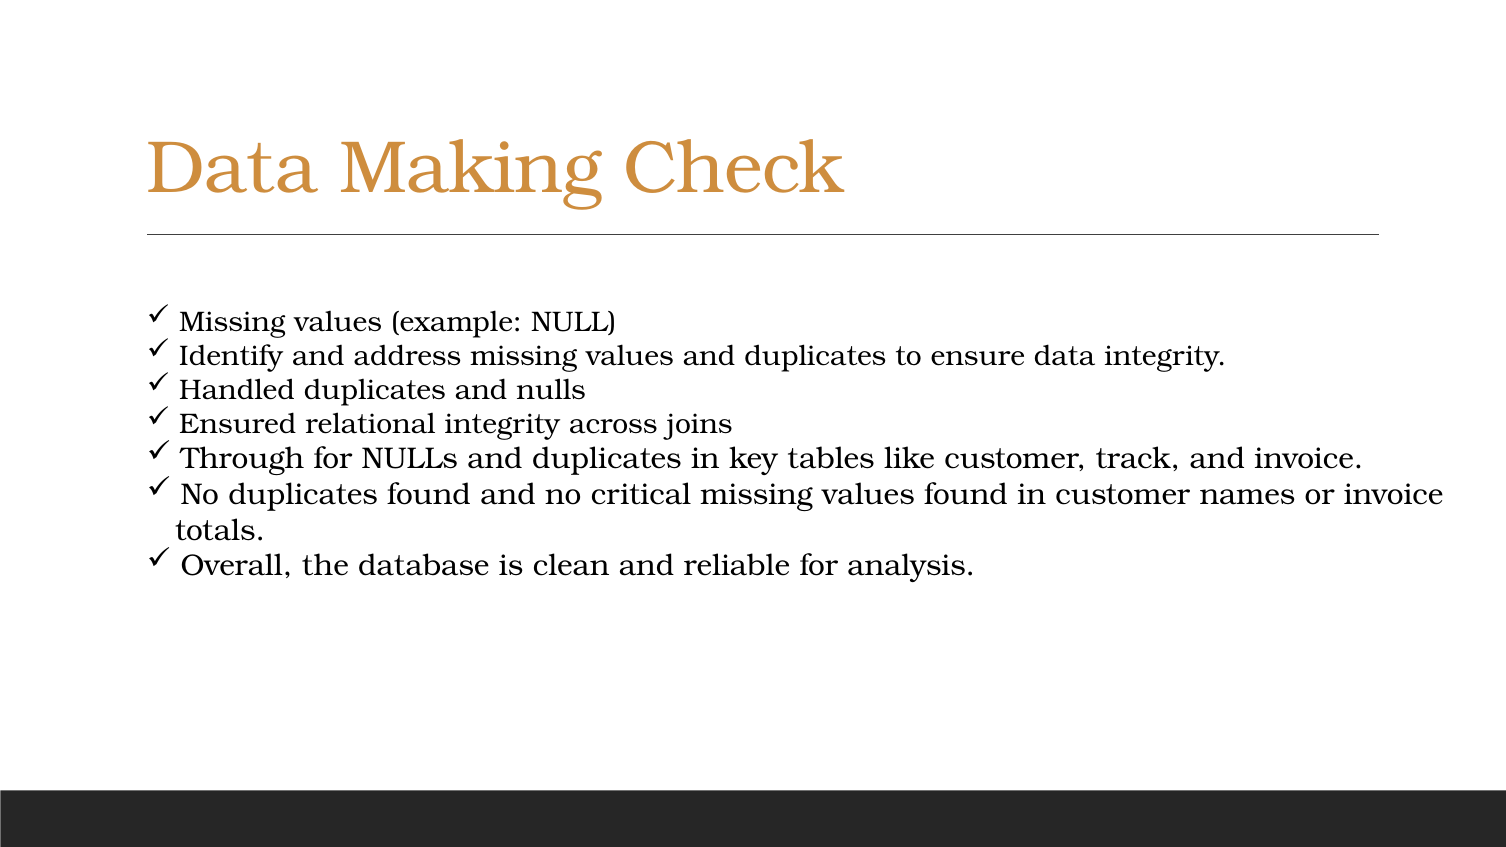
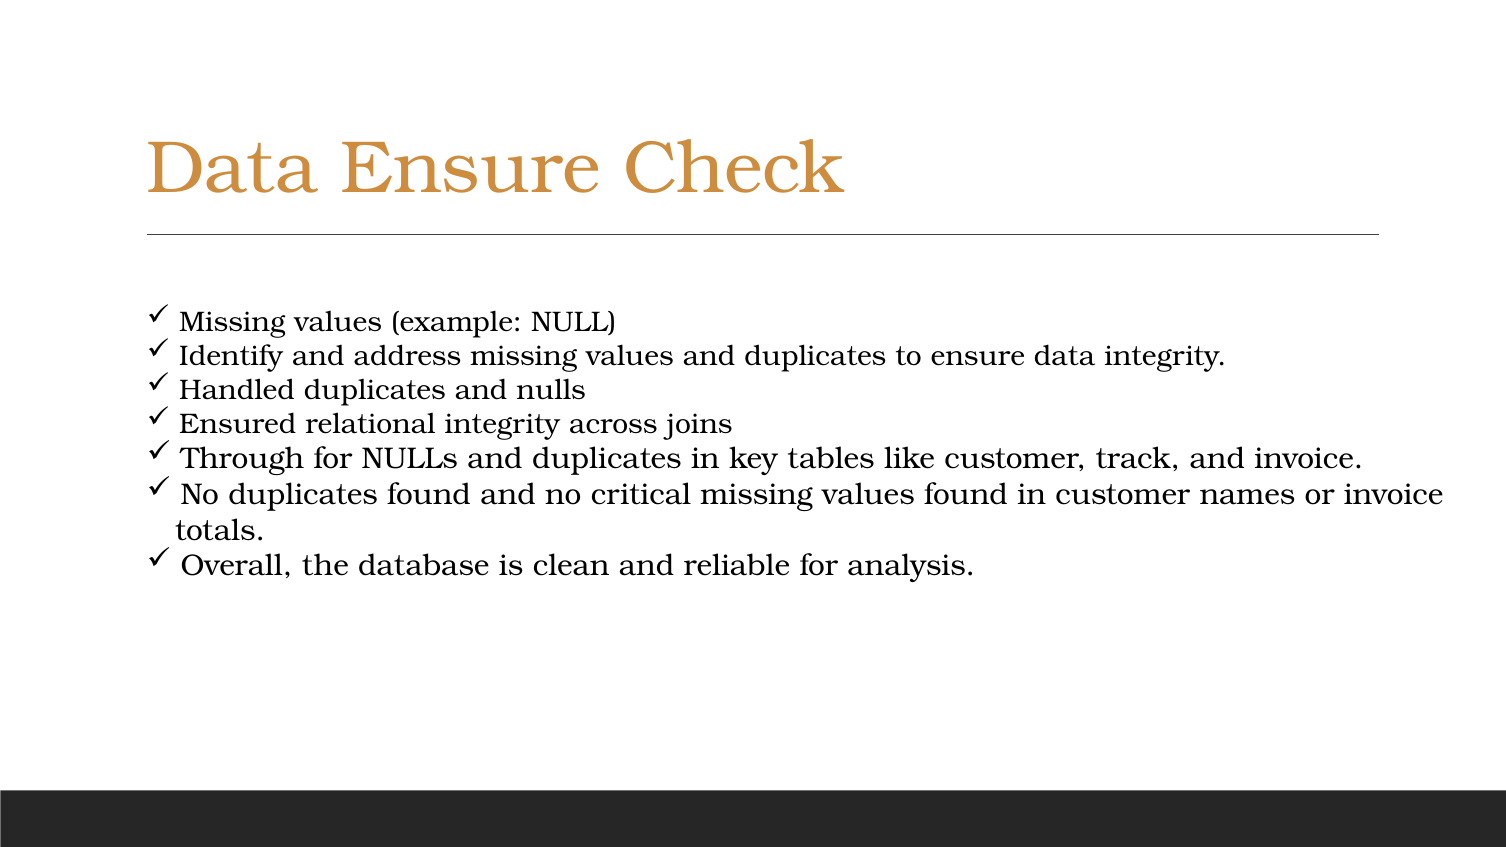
Data Making: Making -> Ensure
